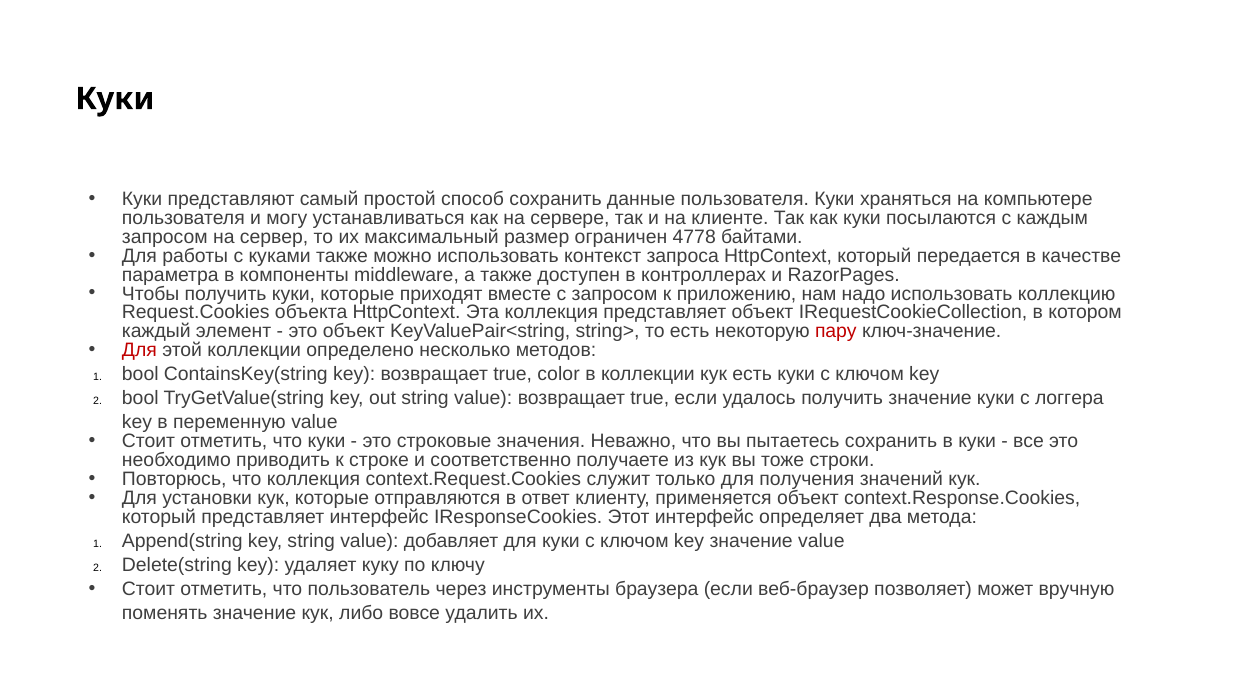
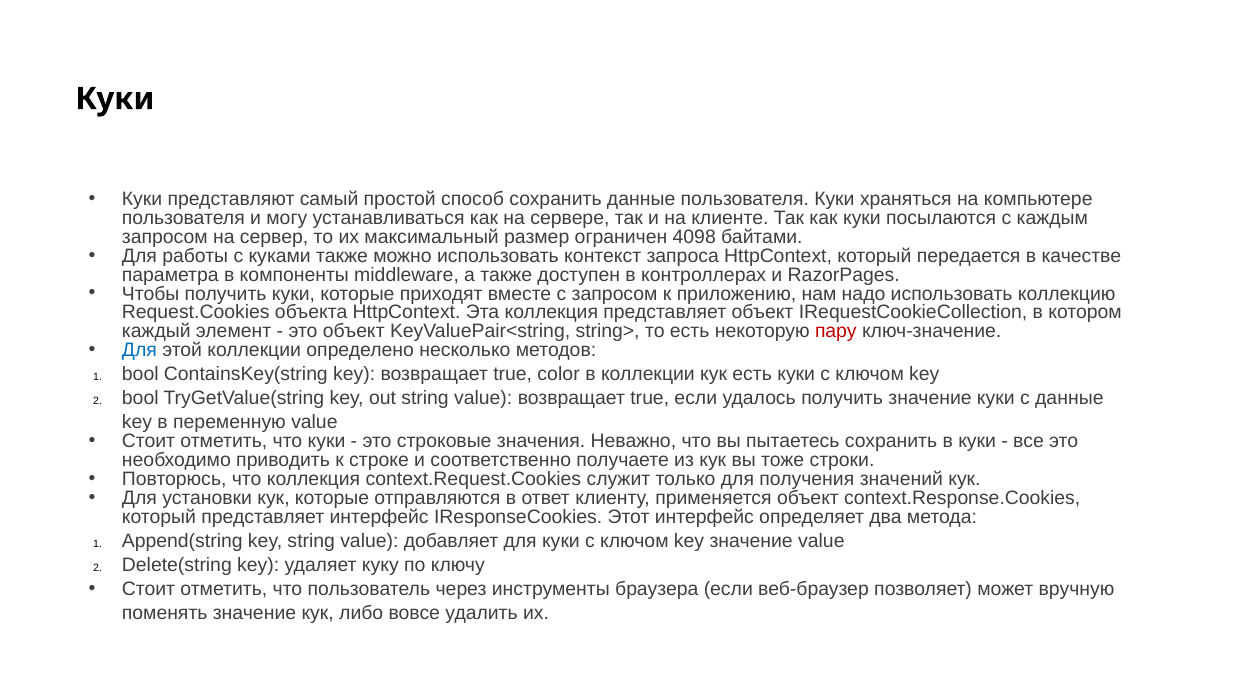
4778: 4778 -> 4098
Для at (139, 350) colour: red -> blue
с логгера: логгера -> данные
